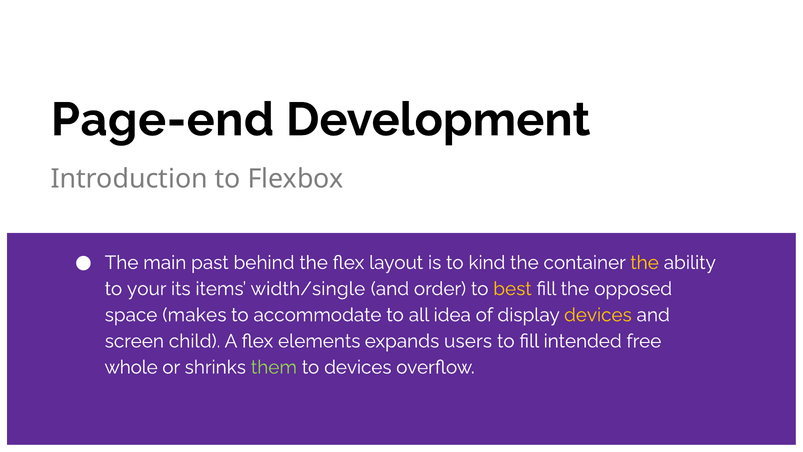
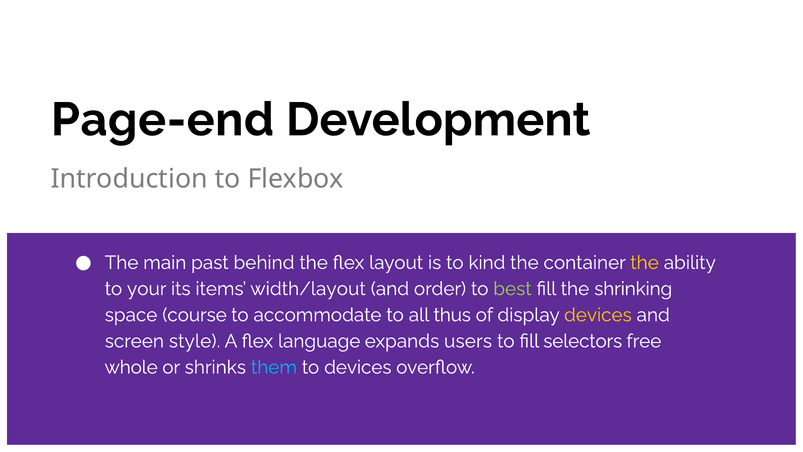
width/single: width/single -> width/layout
best colour: yellow -> light green
opposed: opposed -> shrinking
makes: makes -> course
idea: idea -> thus
child: child -> style
elements: elements -> language
intended: intended -> selectors
them colour: light green -> light blue
